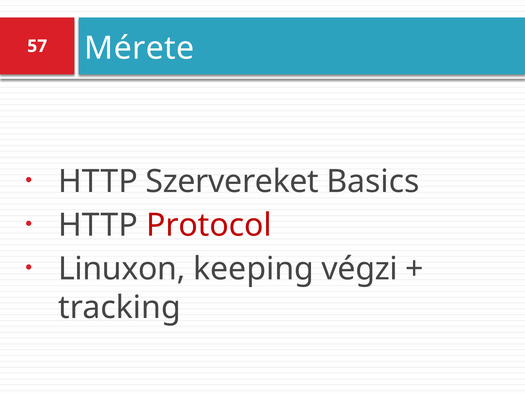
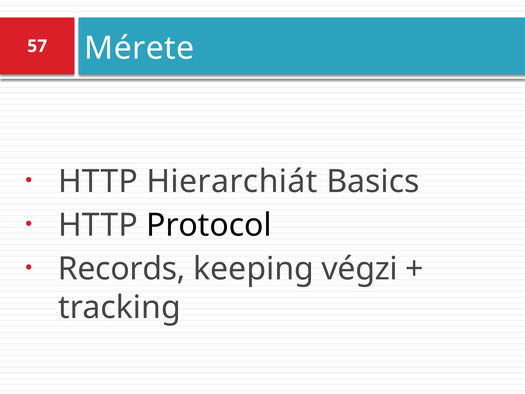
Szervereket: Szervereket -> Hierarchiát
Protocol colour: red -> black
Linuxon: Linuxon -> Records
